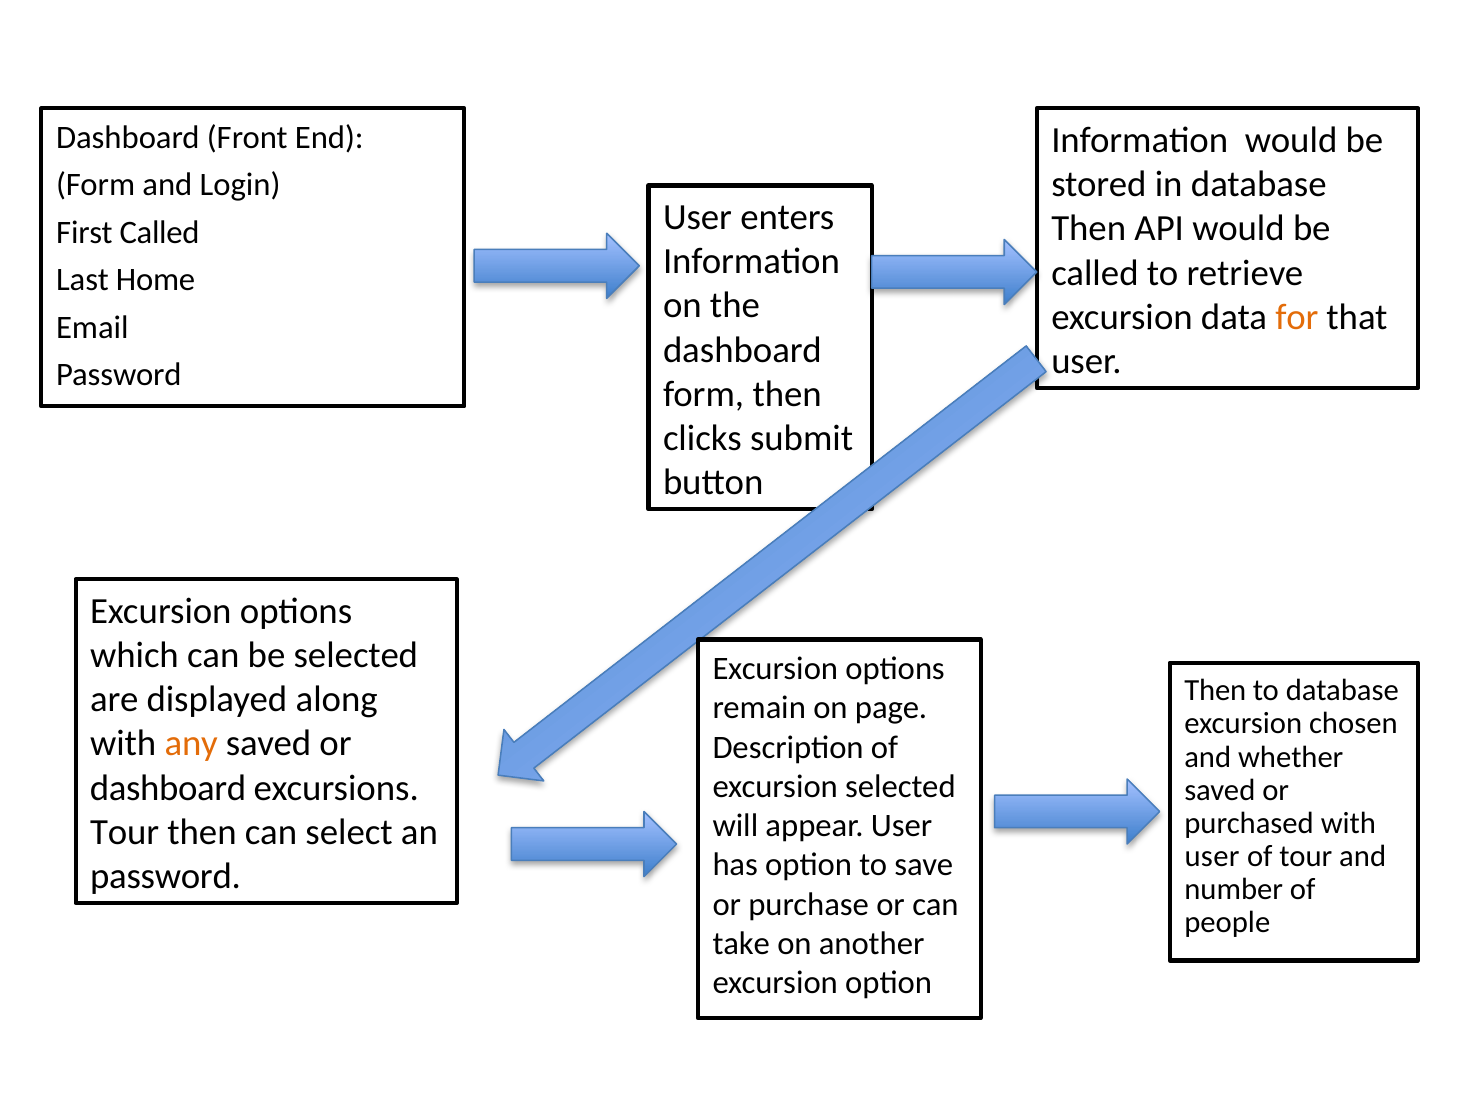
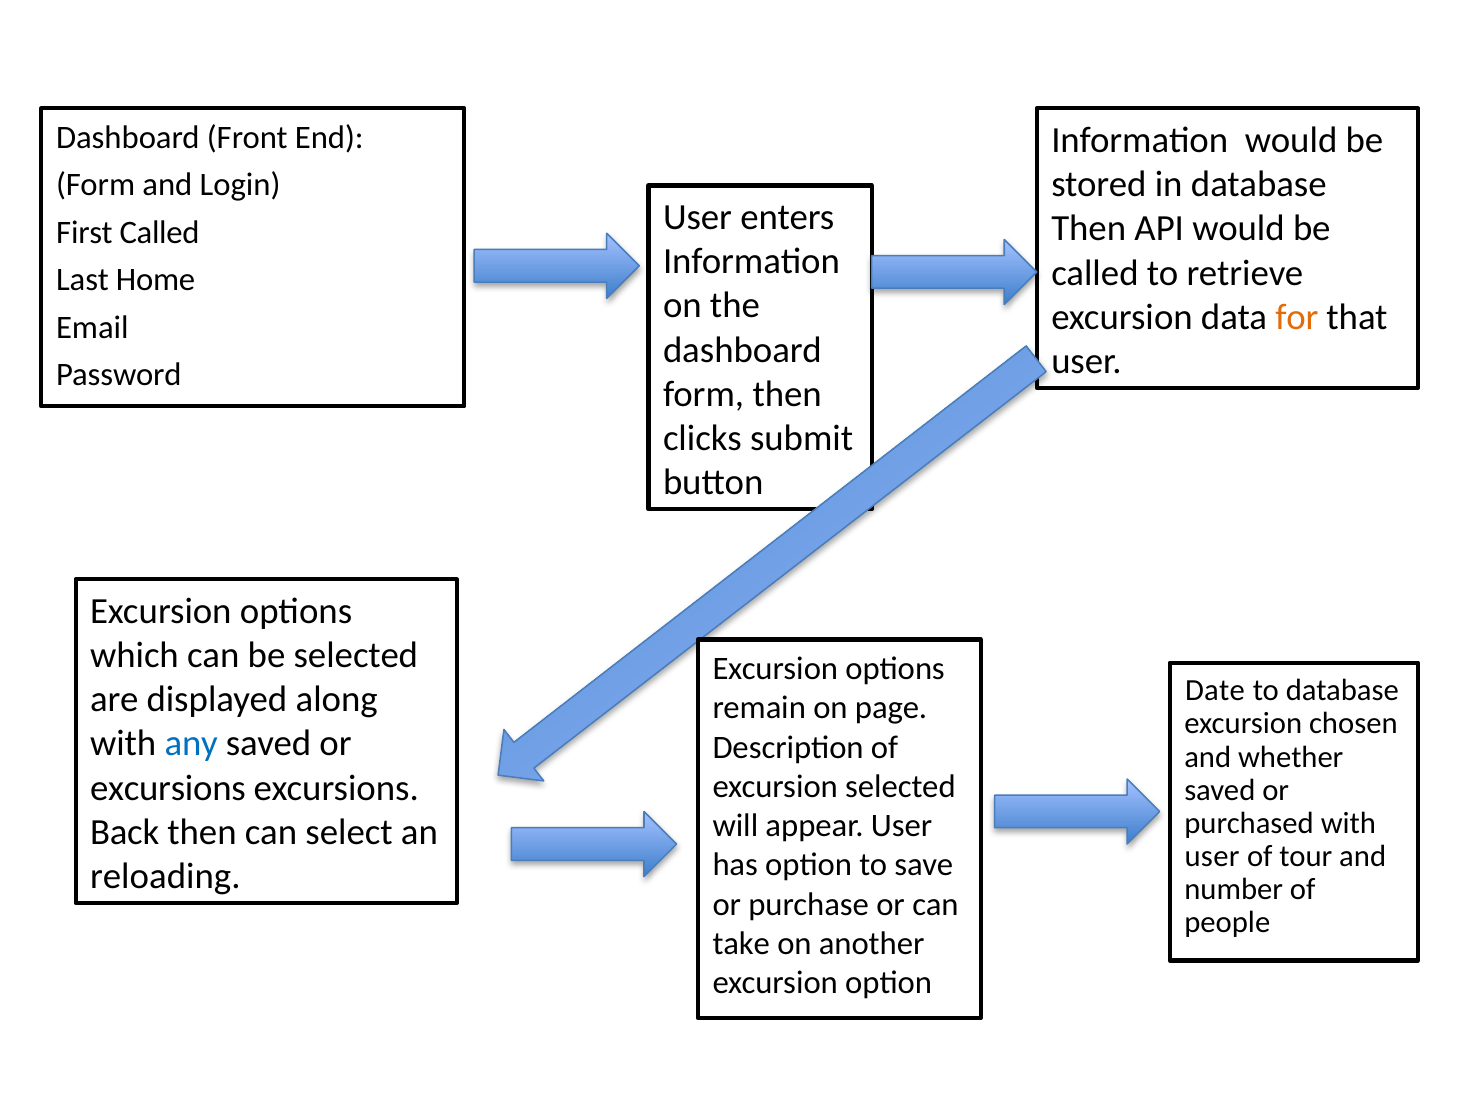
Then at (1215, 690): Then -> Date
any colour: orange -> blue
dashboard at (168, 788): dashboard -> excursions
Tour at (125, 832): Tour -> Back
password at (165, 876): password -> reloading
